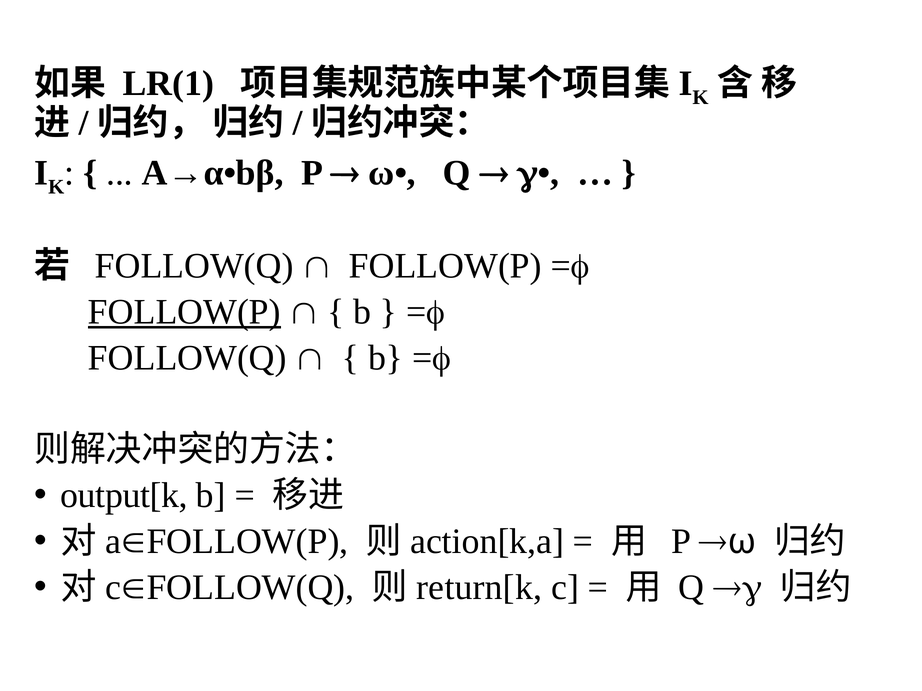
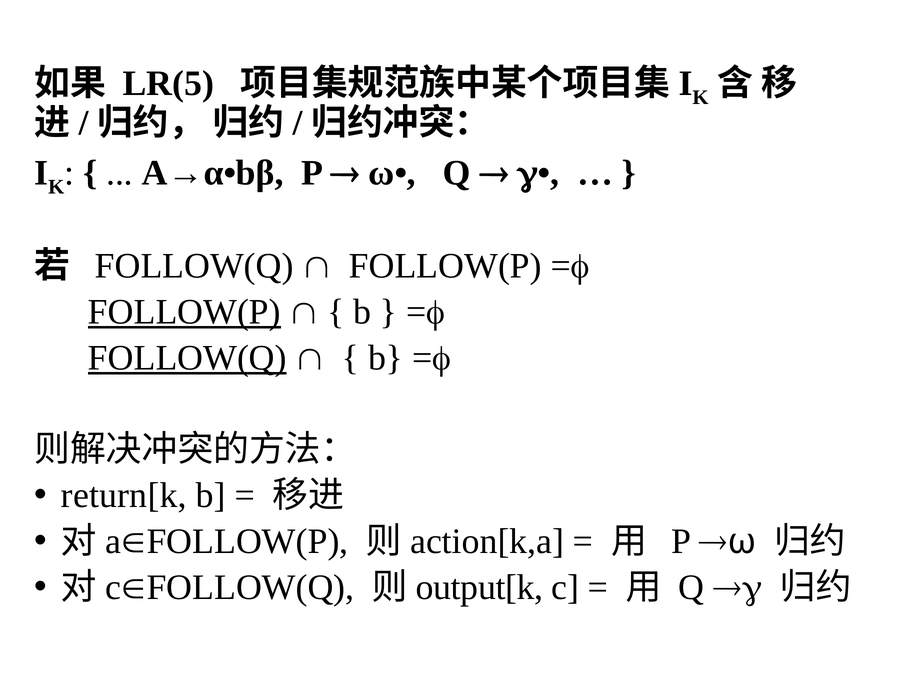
LR(1: LR(1 -> LR(5
FOLLOW(Q at (187, 358) underline: none -> present
output[k: output[k -> return[k
return[k: return[k -> output[k
